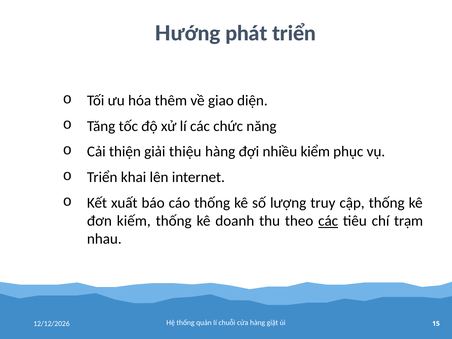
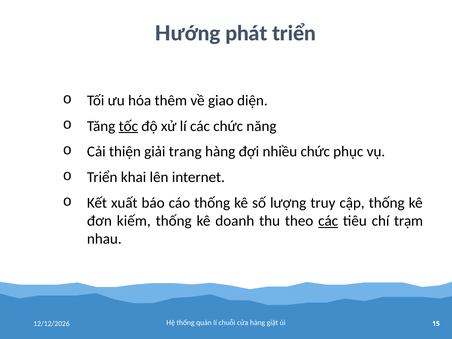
tốc underline: none -> present
thiệu: thiệu -> trang
nhiều kiểm: kiểm -> chức
